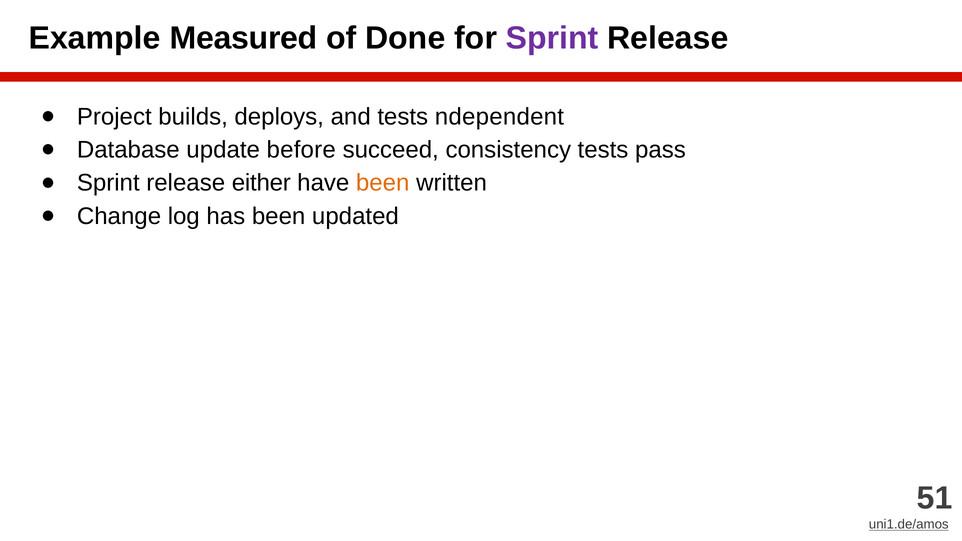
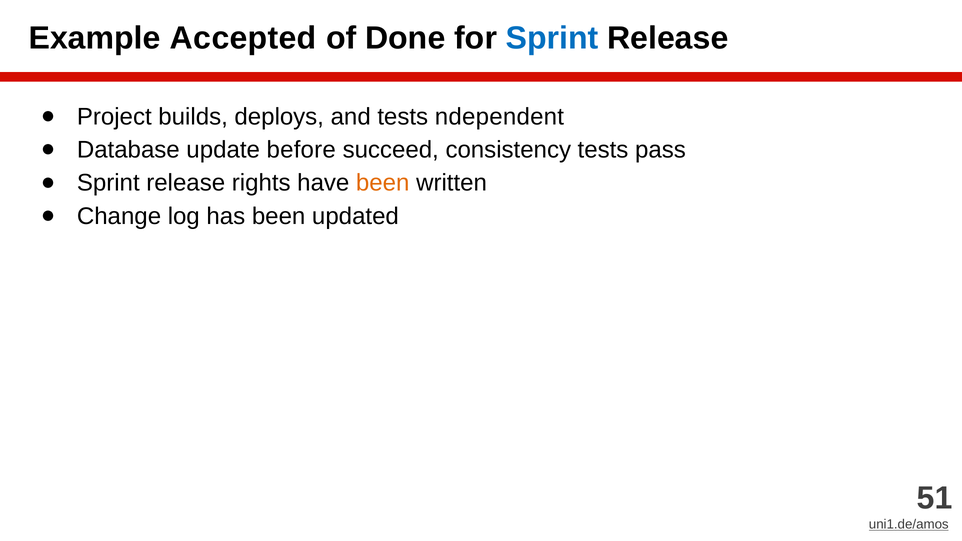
Measured: Measured -> Accepted
Sprint at (552, 38) colour: purple -> blue
either: either -> rights
